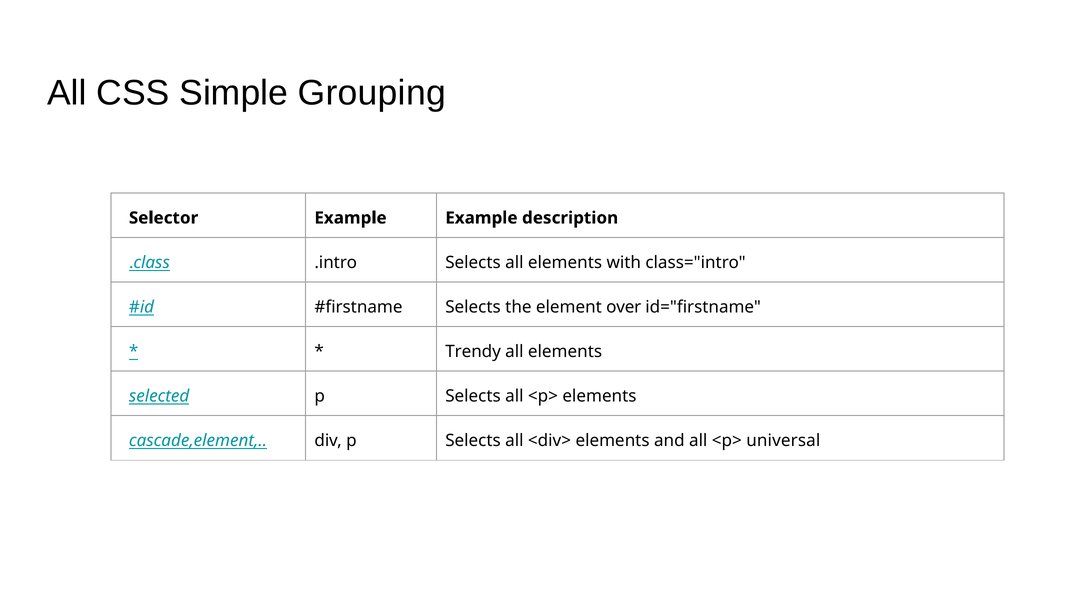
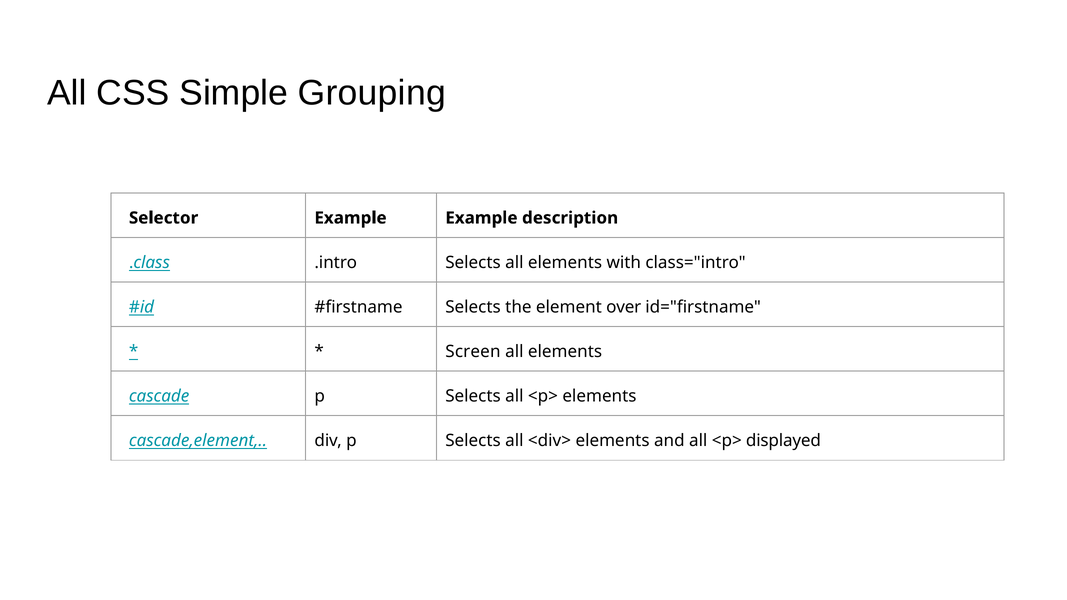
Trendy: Trendy -> Screen
selected: selected -> cascade
universal: universal -> displayed
